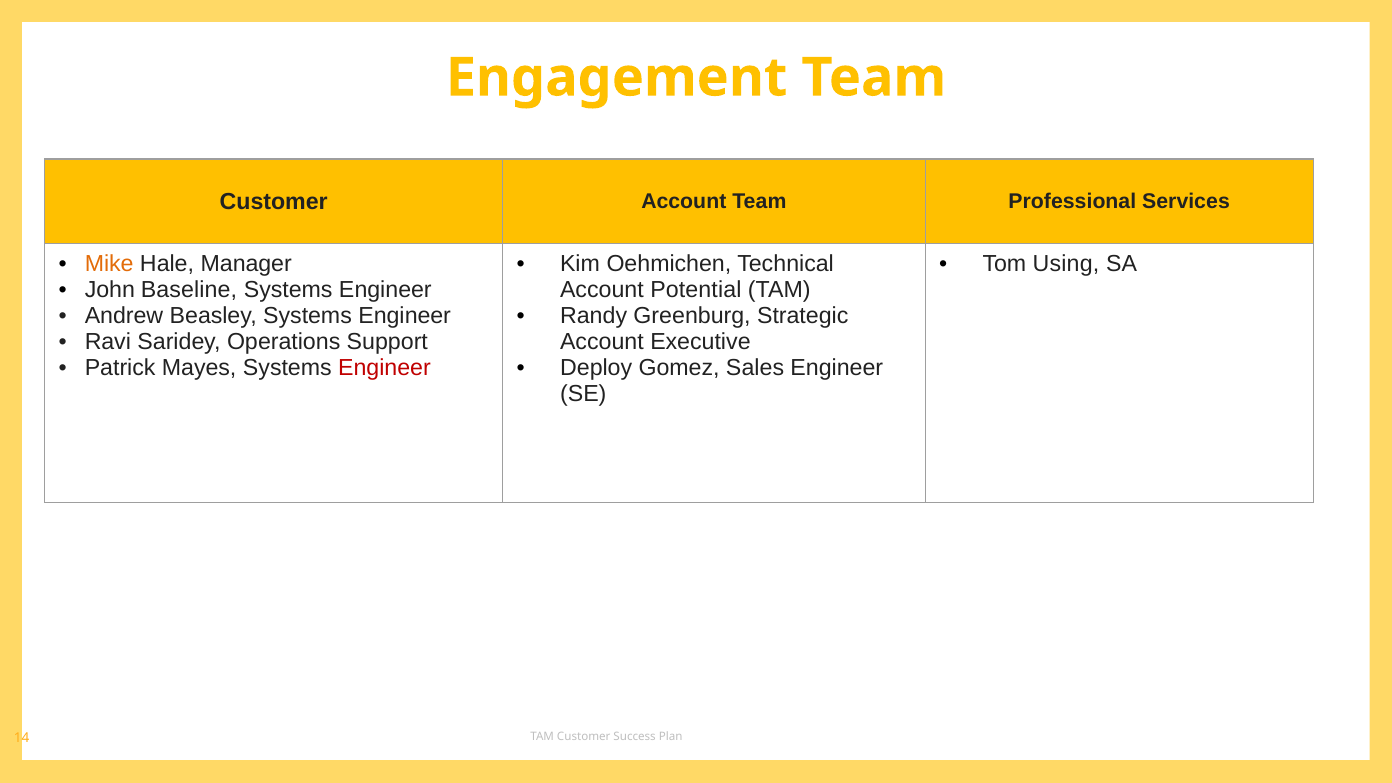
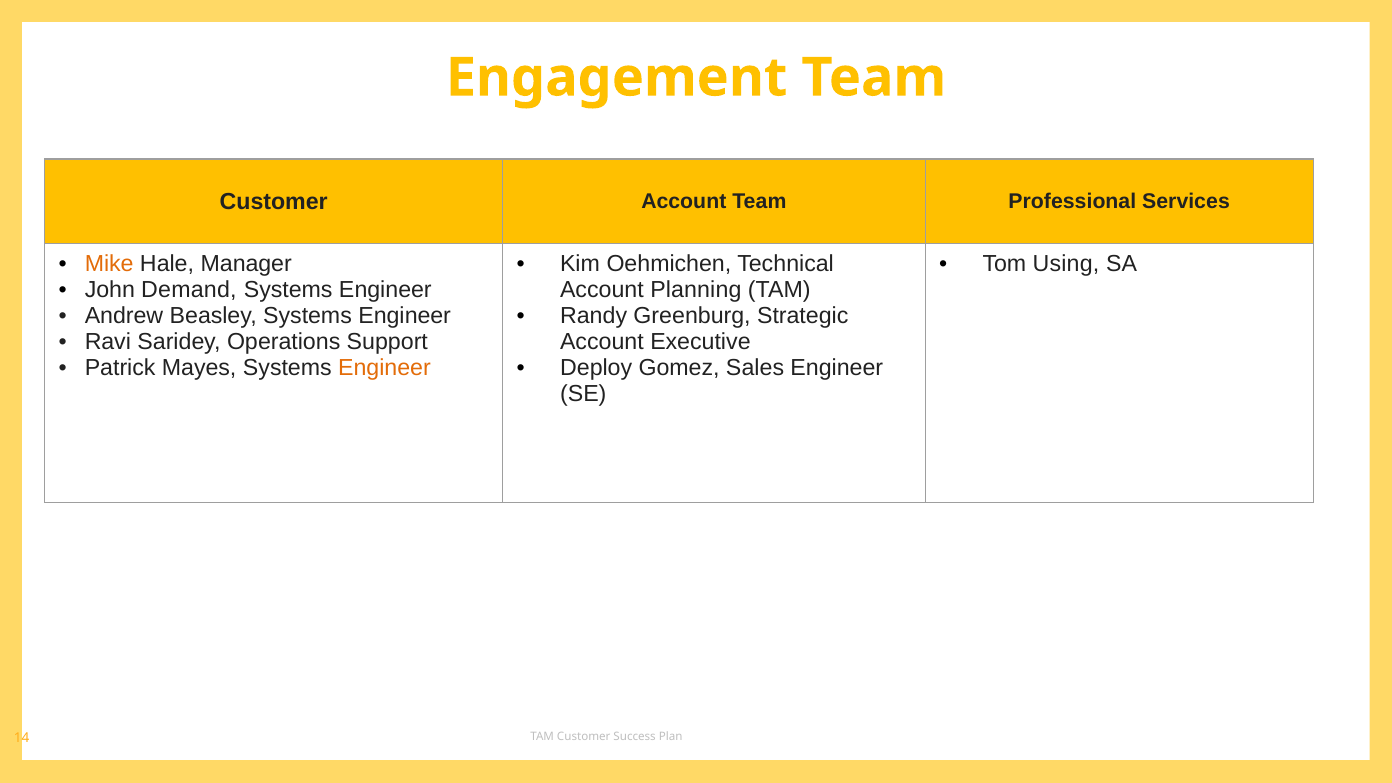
Baseline: Baseline -> Demand
Potential: Potential -> Planning
Engineer at (384, 368) colour: red -> orange
